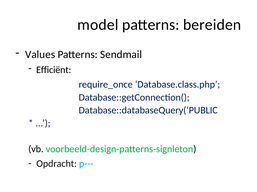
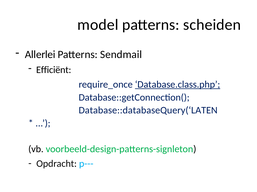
bereiden: bereiden -> scheiden
Values: Values -> Allerlei
Database.class.php underline: none -> present
Database::databaseQuery(‘PUBLIC: Database::databaseQuery(‘PUBLIC -> Database::databaseQuery(‘LATEN
